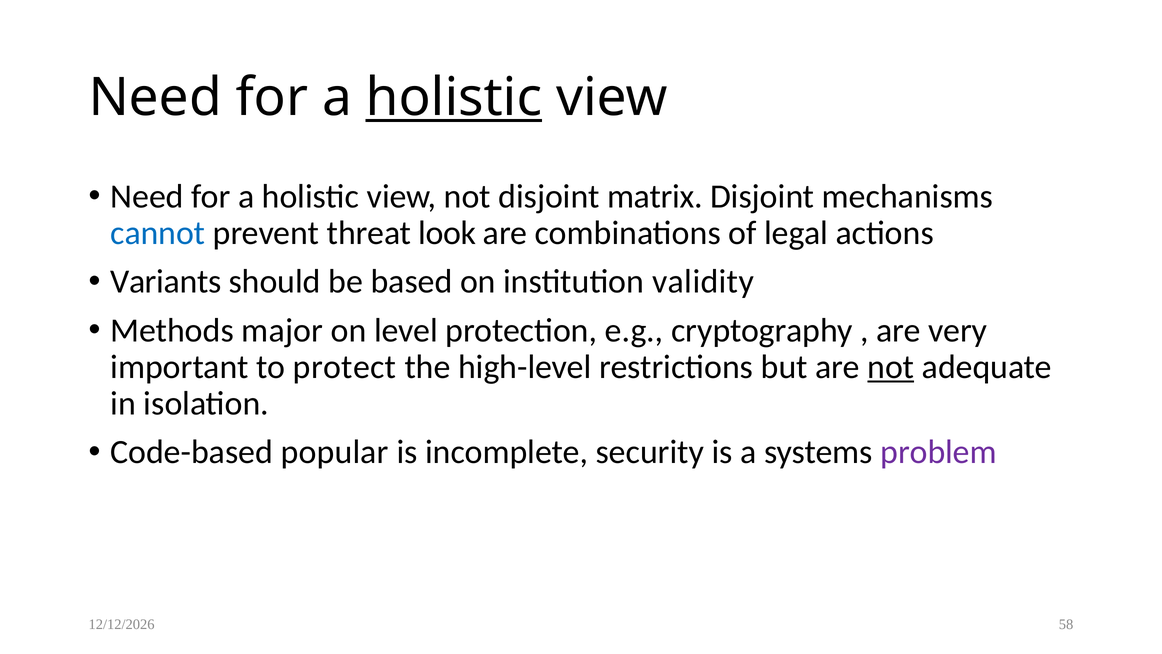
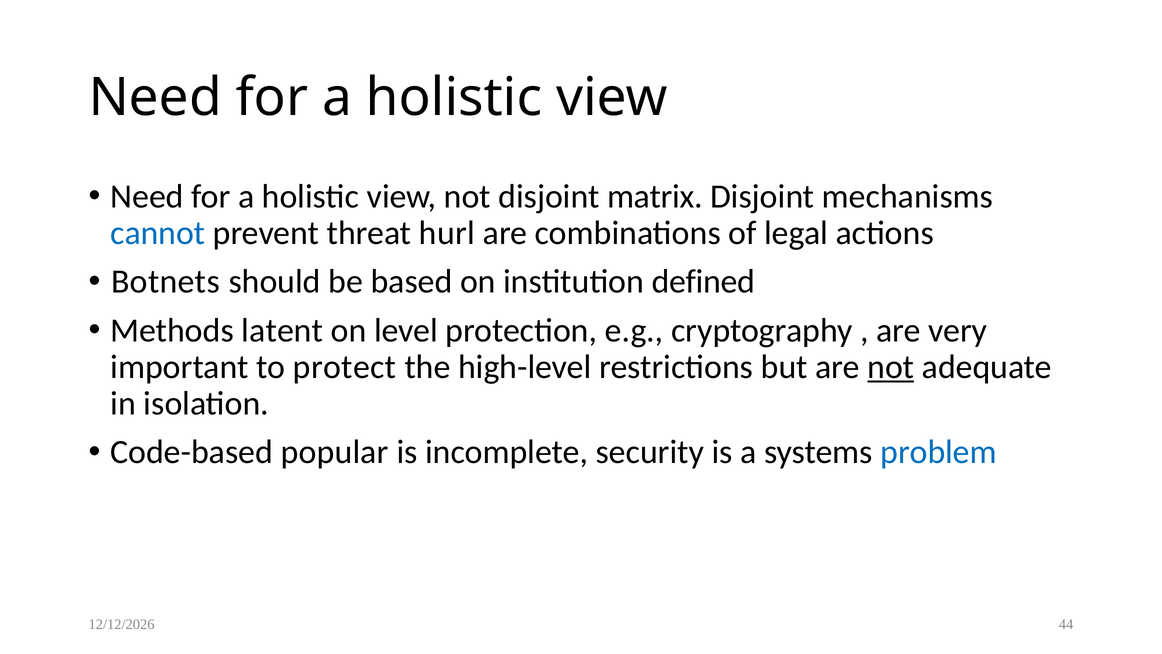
holistic at (454, 98) underline: present -> none
look: look -> hurl
Variants: Variants -> Botnets
validity: validity -> defined
major: major -> latent
problem colour: purple -> blue
58: 58 -> 44
